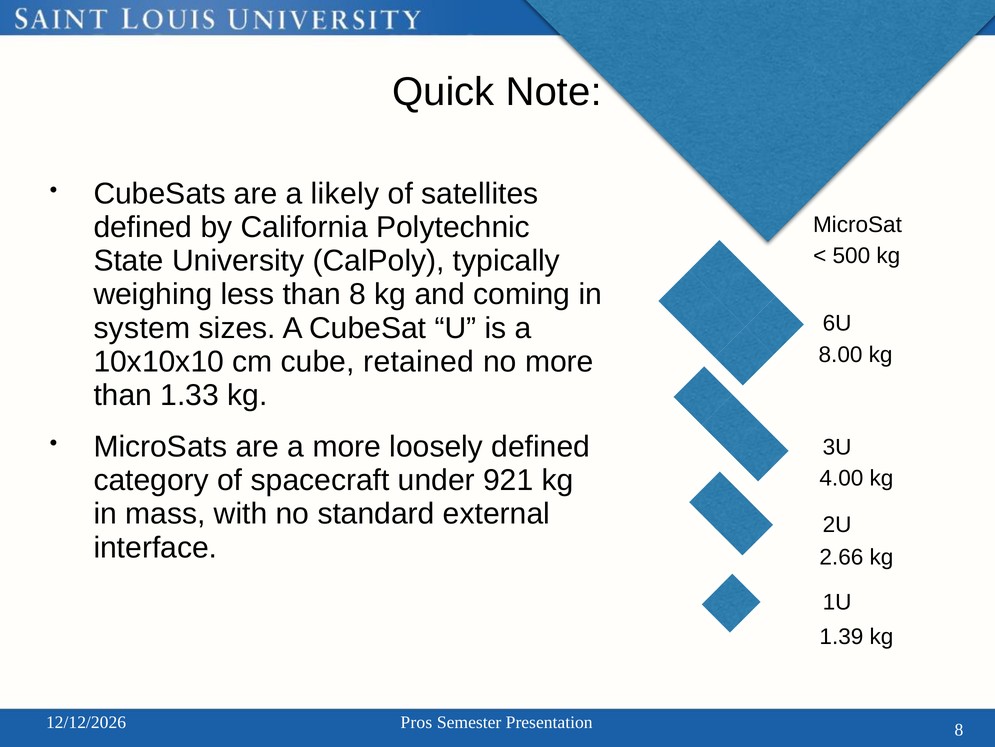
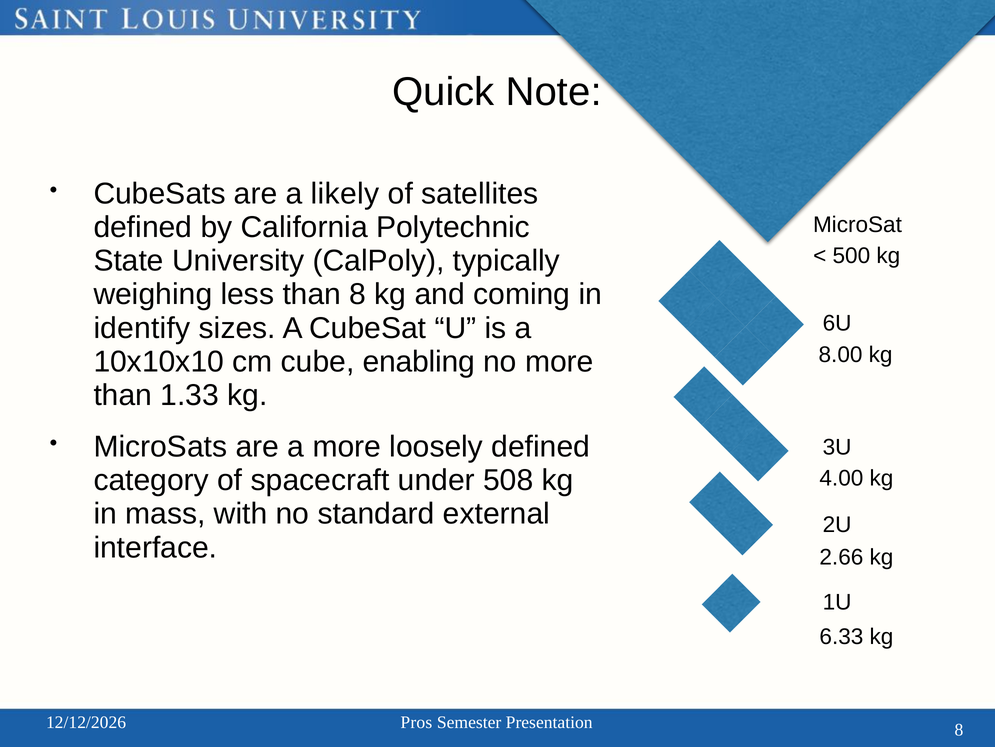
system: system -> identify
retained: retained -> enabling
921: 921 -> 508
1.39: 1.39 -> 6.33
